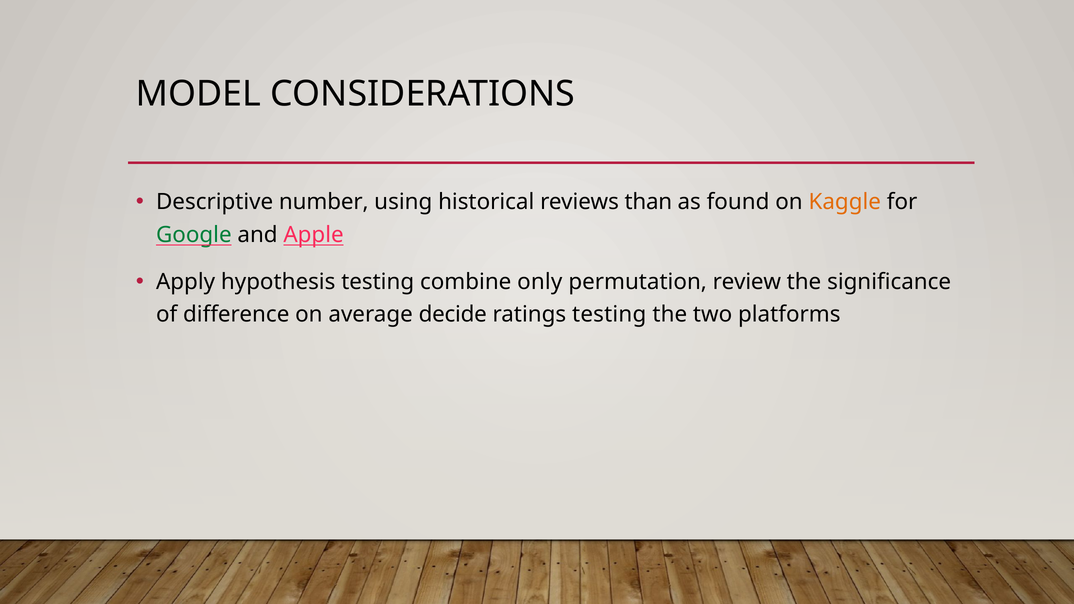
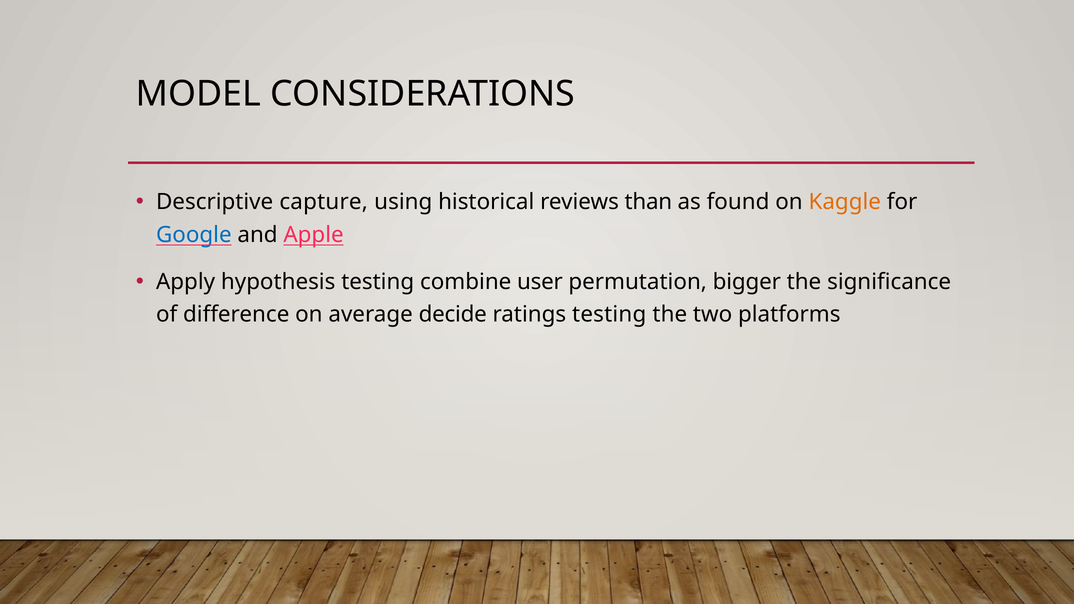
number: number -> capture
Google colour: green -> blue
only: only -> user
review: review -> bigger
